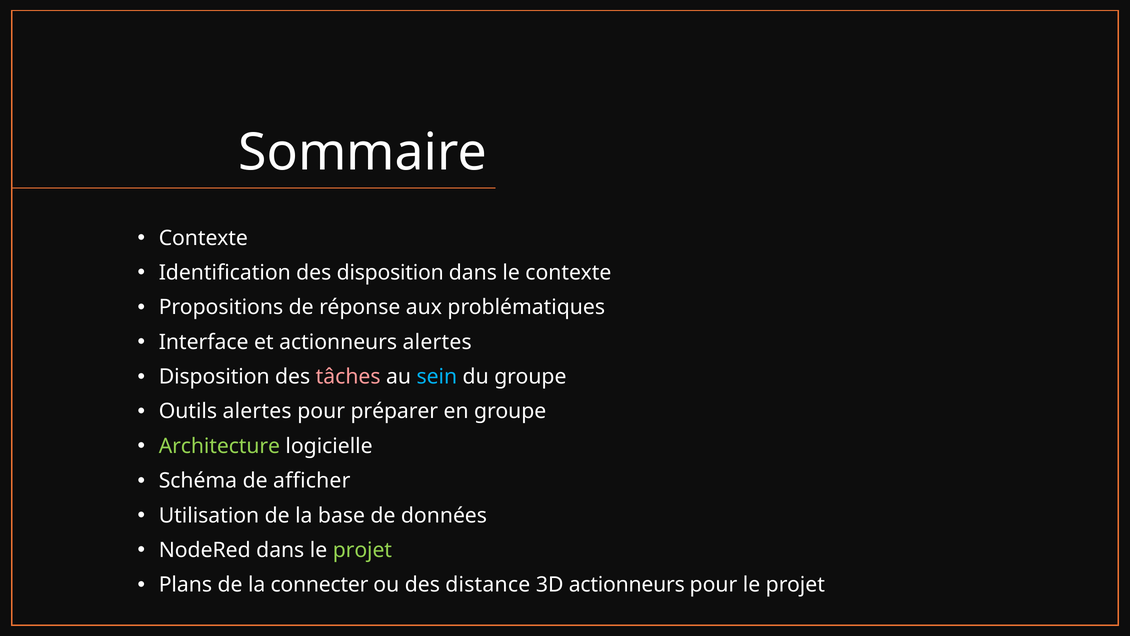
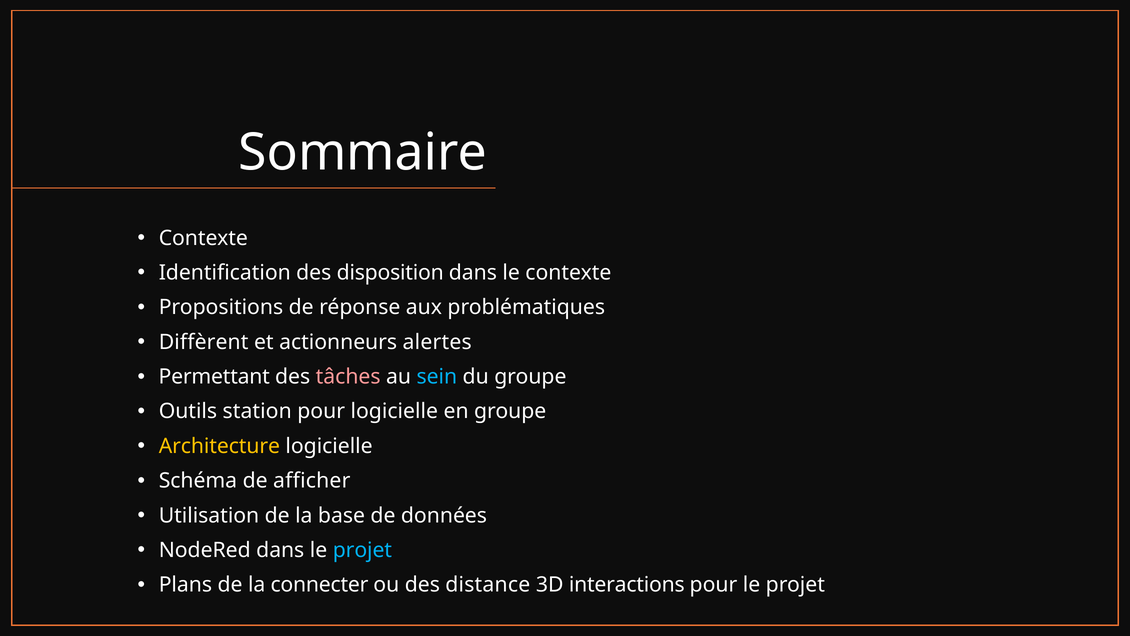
Interface: Interface -> Diffèrent
Disposition at (214, 377): Disposition -> Permettant
Outils alertes: alertes -> station
pour préparer: préparer -> logicielle
Architecture colour: light green -> yellow
projet at (362, 550) colour: light green -> light blue
3D actionneurs: actionneurs -> interactions
